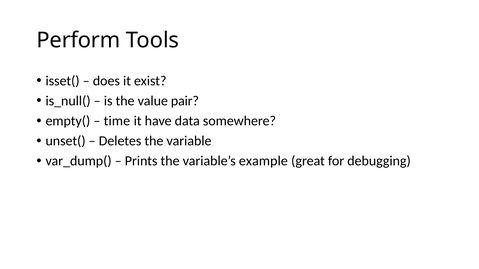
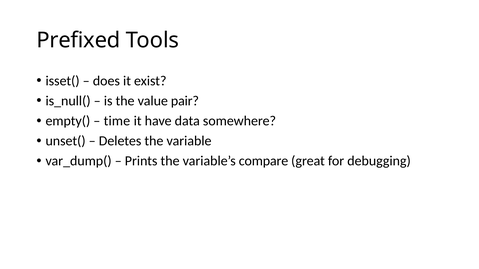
Perform: Perform -> Prefixed
example: example -> compare
